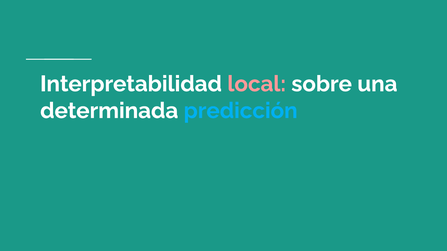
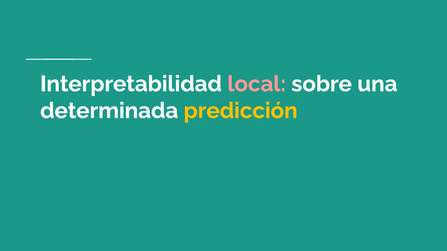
predicción colour: light blue -> yellow
